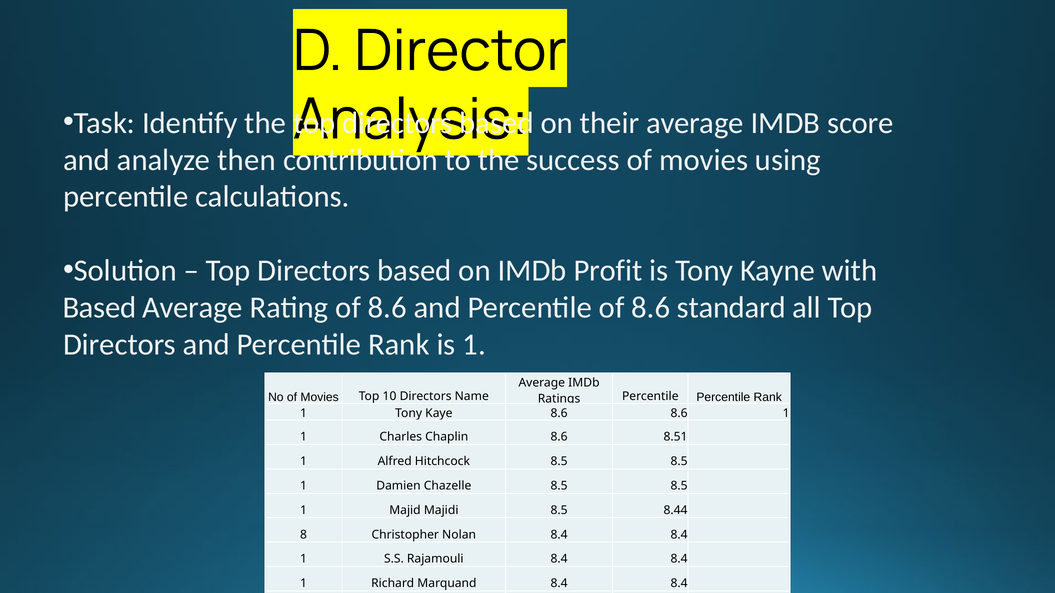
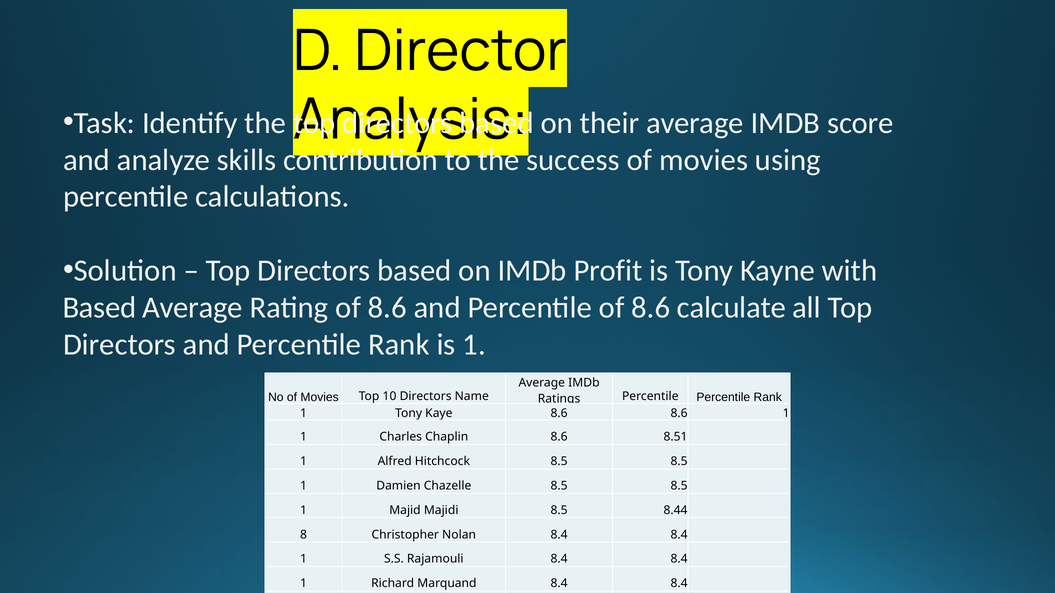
then: then -> skills
standard: standard -> calculate
